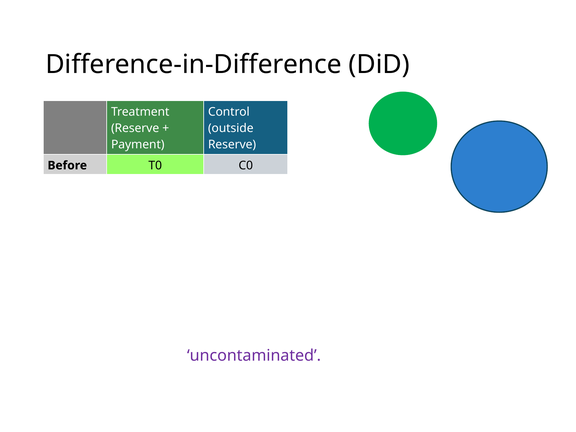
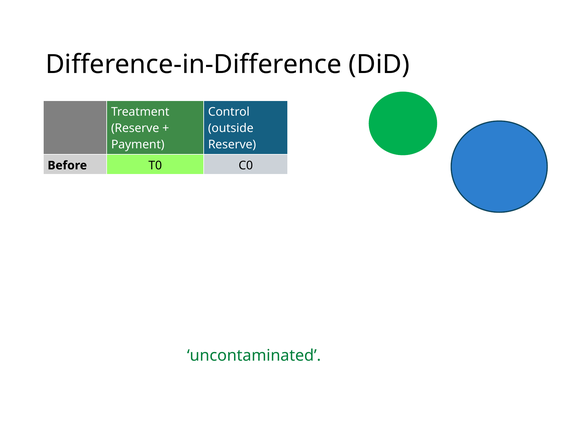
uncontaminated colour: purple -> green
